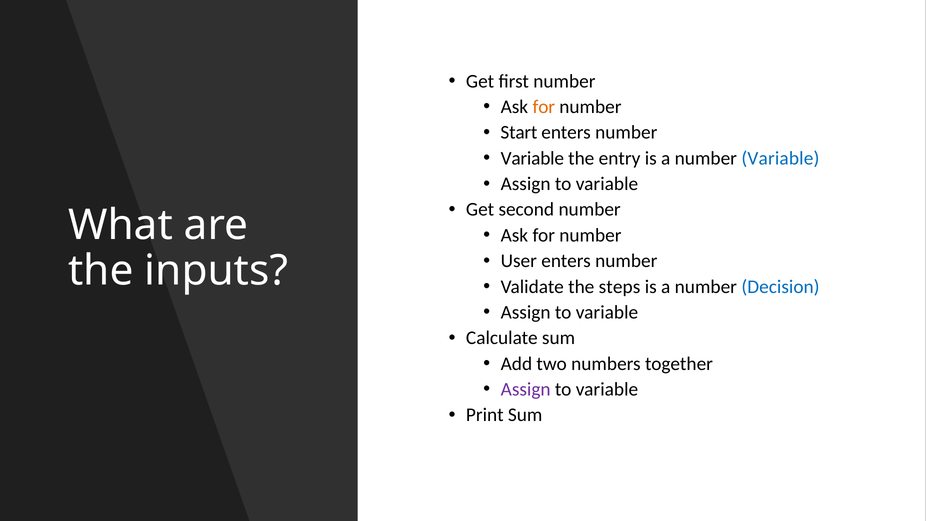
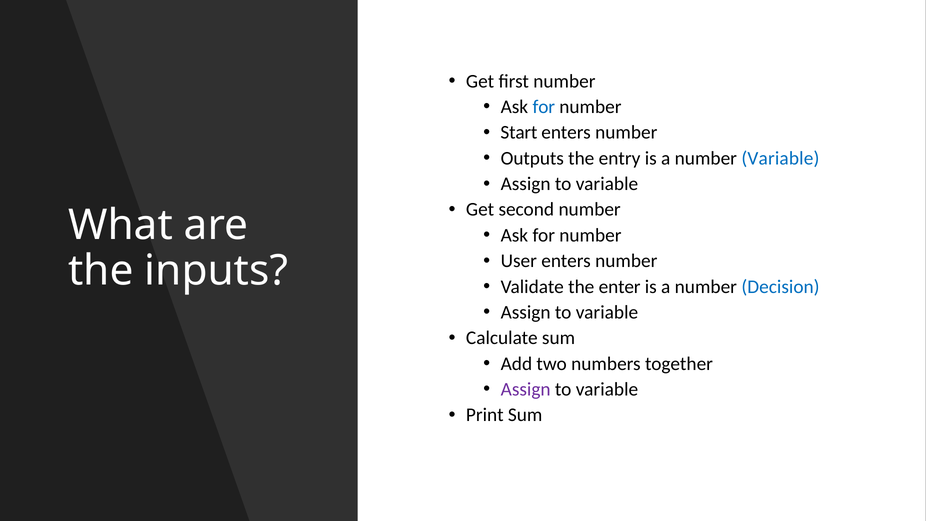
for at (544, 107) colour: orange -> blue
Variable at (532, 158): Variable -> Outputs
steps: steps -> enter
